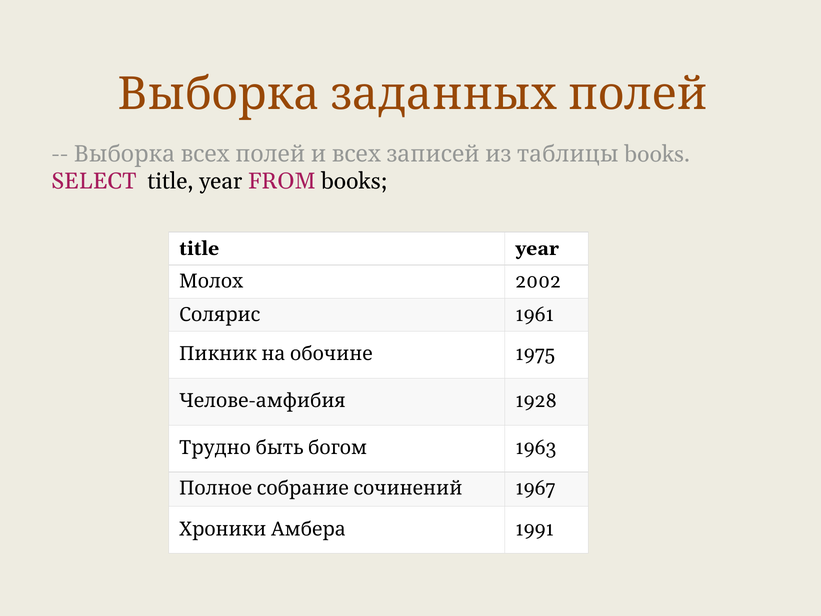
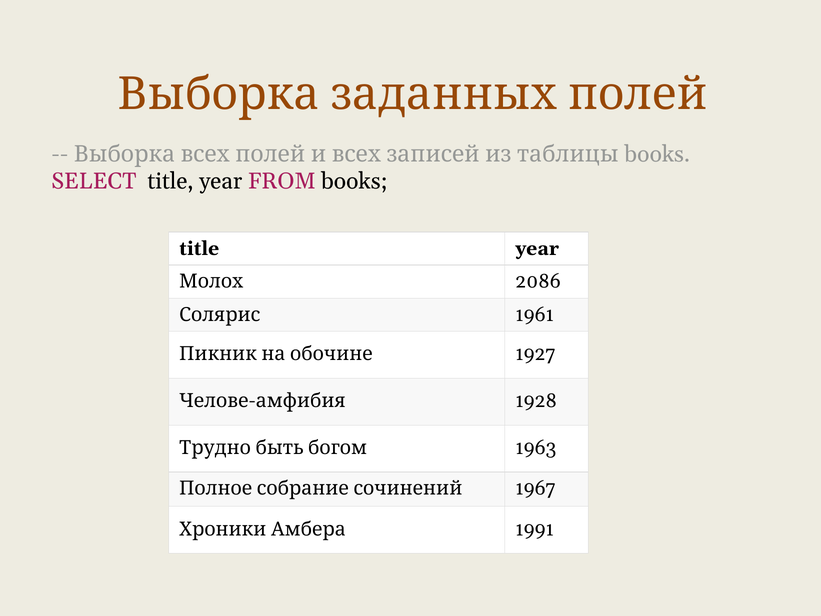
2002: 2002 -> 2086
1975: 1975 -> 1927
